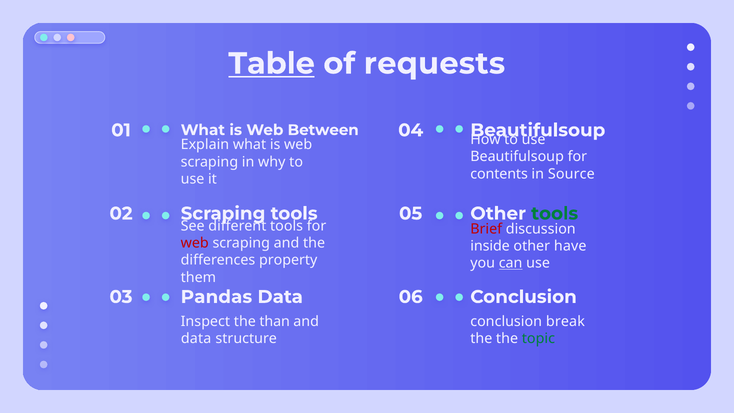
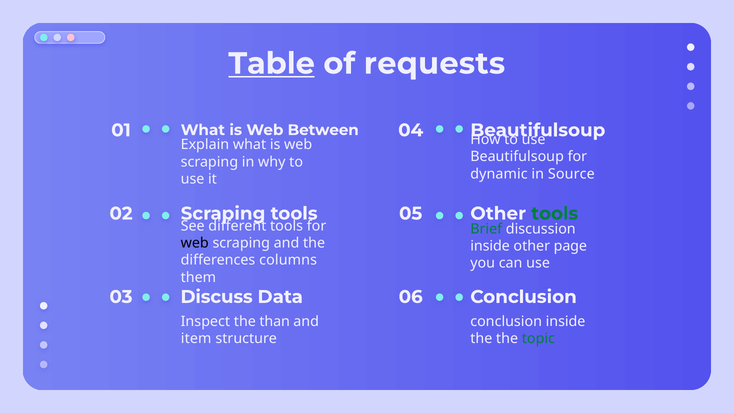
contents: contents -> dynamic
Brief colour: red -> green
web at (195, 243) colour: red -> black
have: have -> page
property: property -> columns
can underline: present -> none
Pandas: Pandas -> Discuss
conclusion break: break -> inside
data at (196, 339): data -> item
